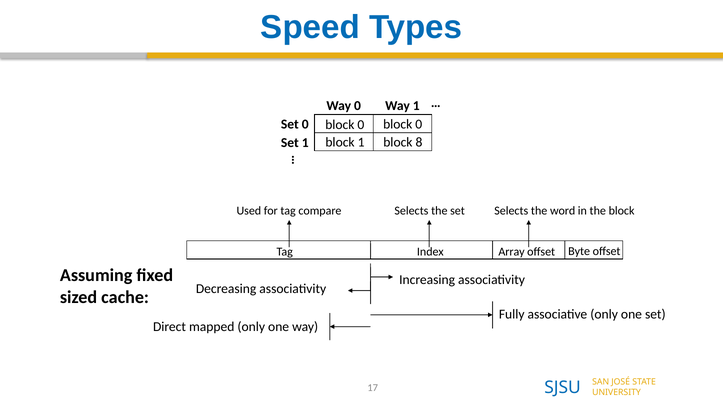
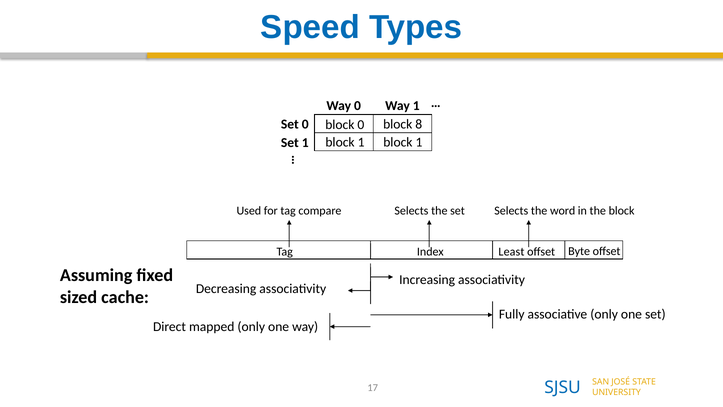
0 at (419, 124): 0 -> 8
8 at (419, 142): 8 -> 1
Array: Array -> Least
